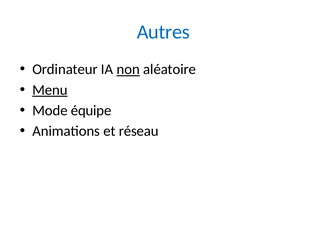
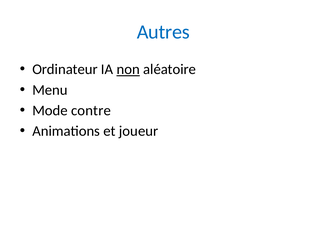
Menu underline: present -> none
équipe: équipe -> contre
réseau: réseau -> joueur
